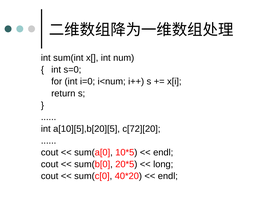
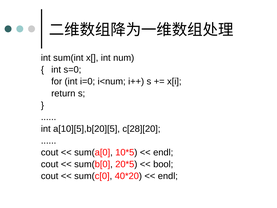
c[72][20: c[72][20 -> c[28][20
long: long -> bool
